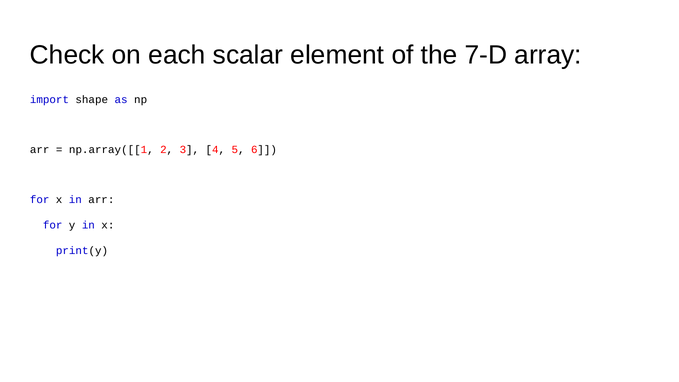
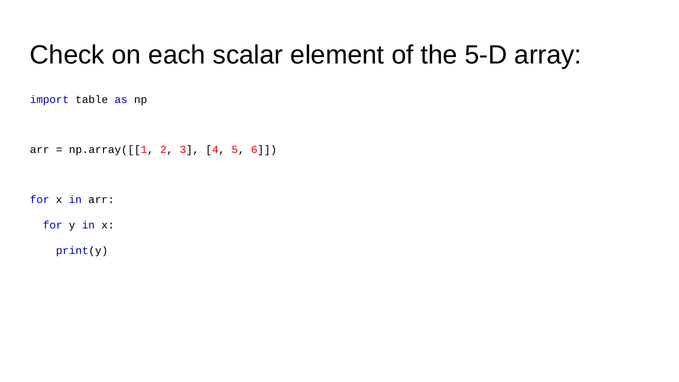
7-D: 7-D -> 5-D
shape: shape -> table
